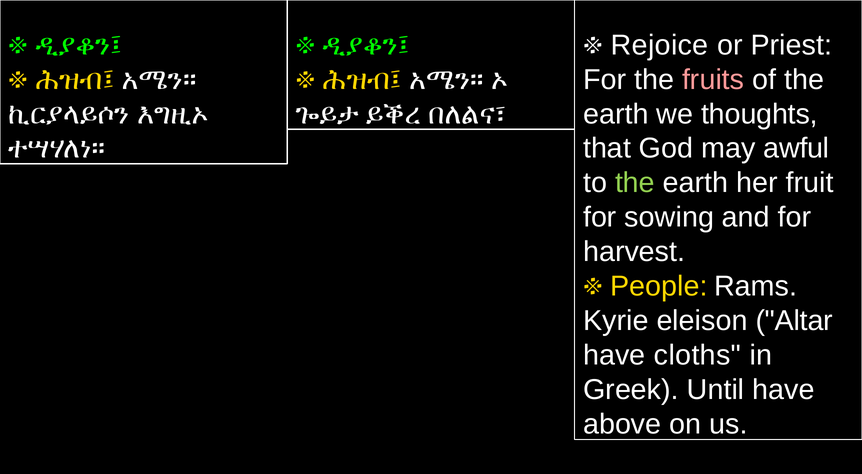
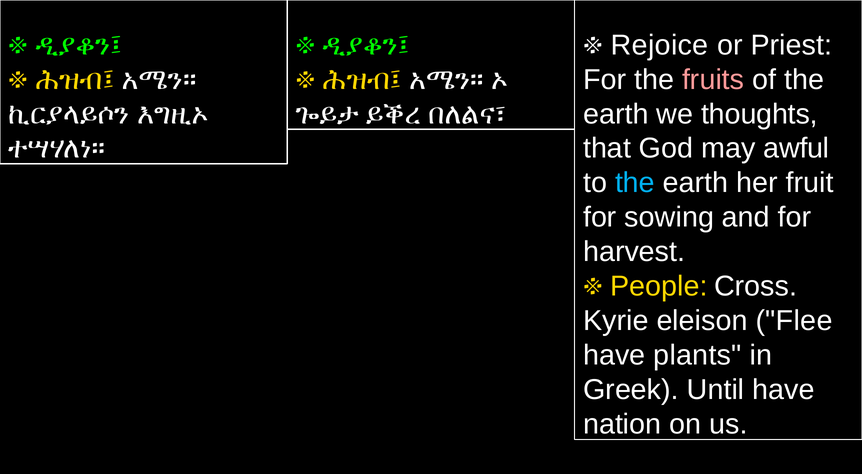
the at (635, 183) colour: light green -> light blue
Rams: Rams -> Cross
Altar: Altar -> Flee
cloths: cloths -> plants
above: above -> nation
